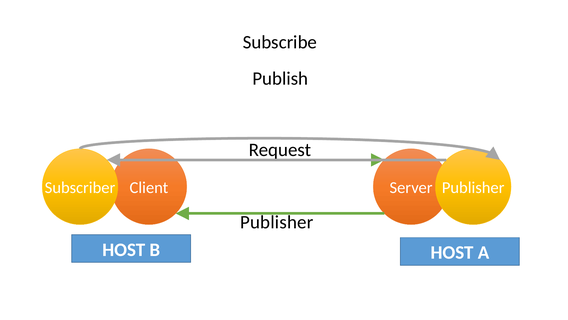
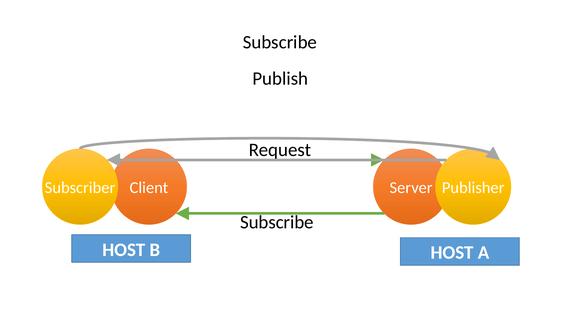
Publisher at (277, 222): Publisher -> Subscribe
